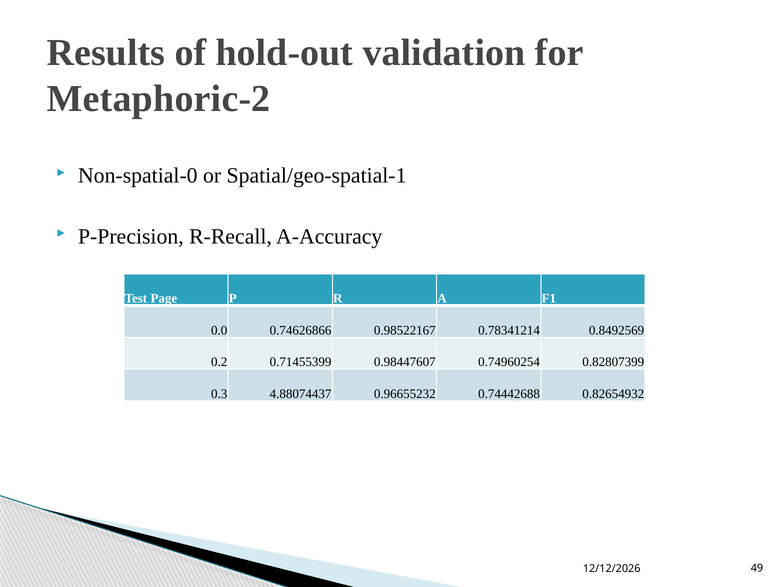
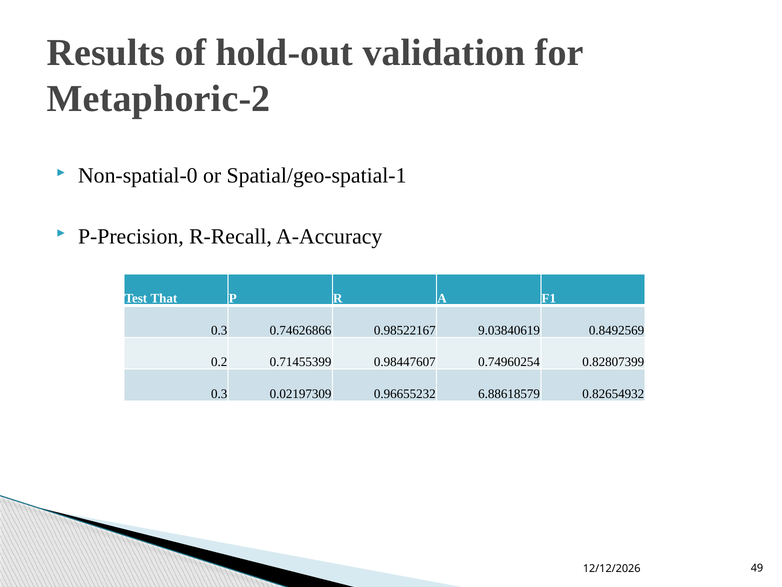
Page: Page -> That
0.0 at (219, 330): 0.0 -> 0.3
0.78341214: 0.78341214 -> 9.03840619
4.88074437: 4.88074437 -> 0.02197309
0.74442688: 0.74442688 -> 6.88618579
